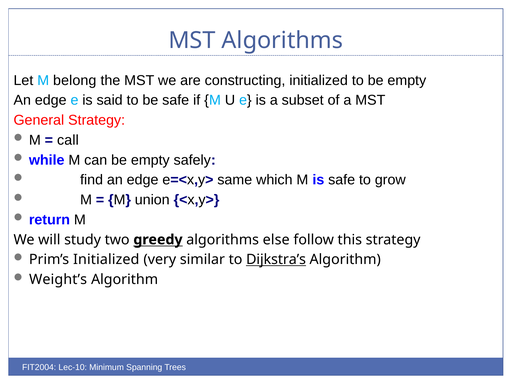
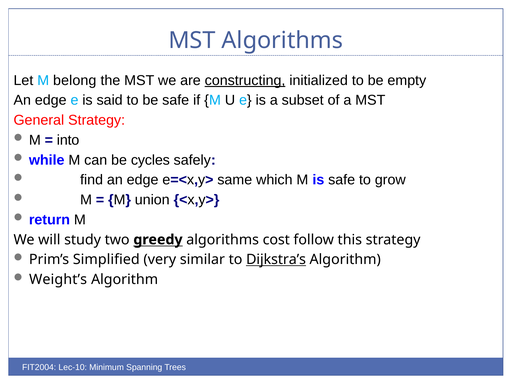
constructing underline: none -> present
call: call -> into
can be empty: empty -> cycles
else: else -> cost
Prim’s Initialized: Initialized -> Simplified
